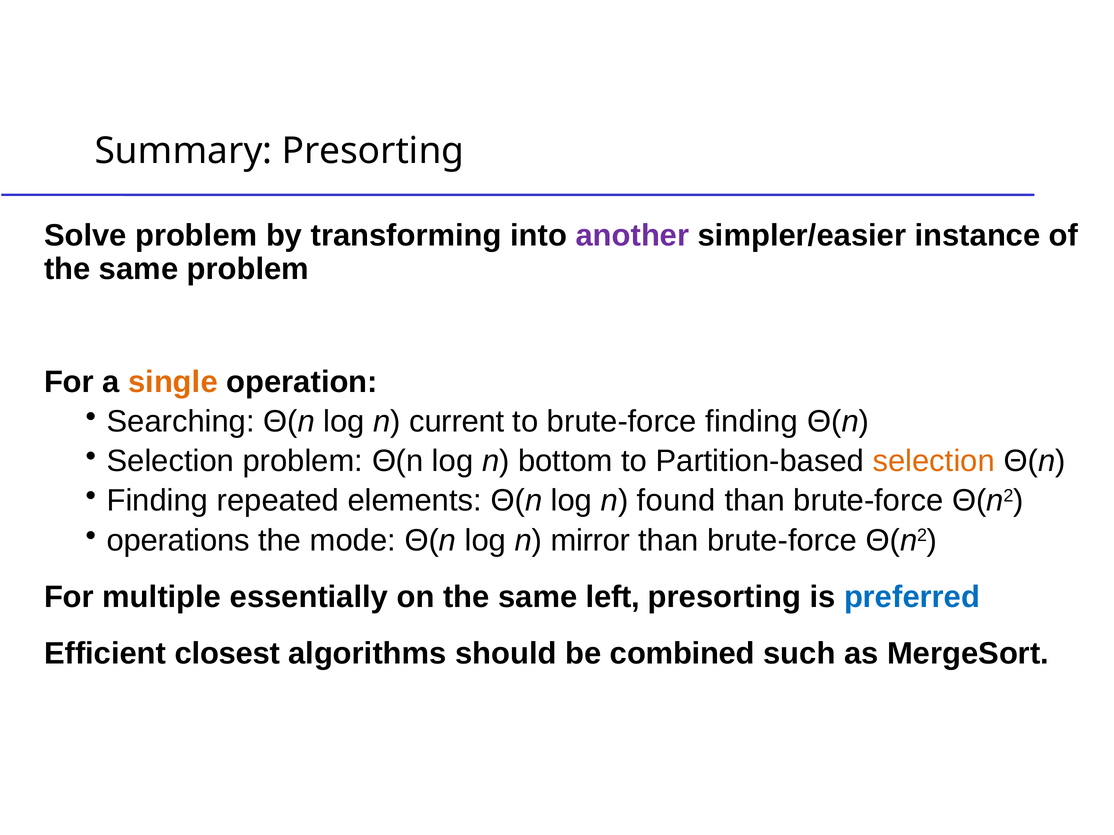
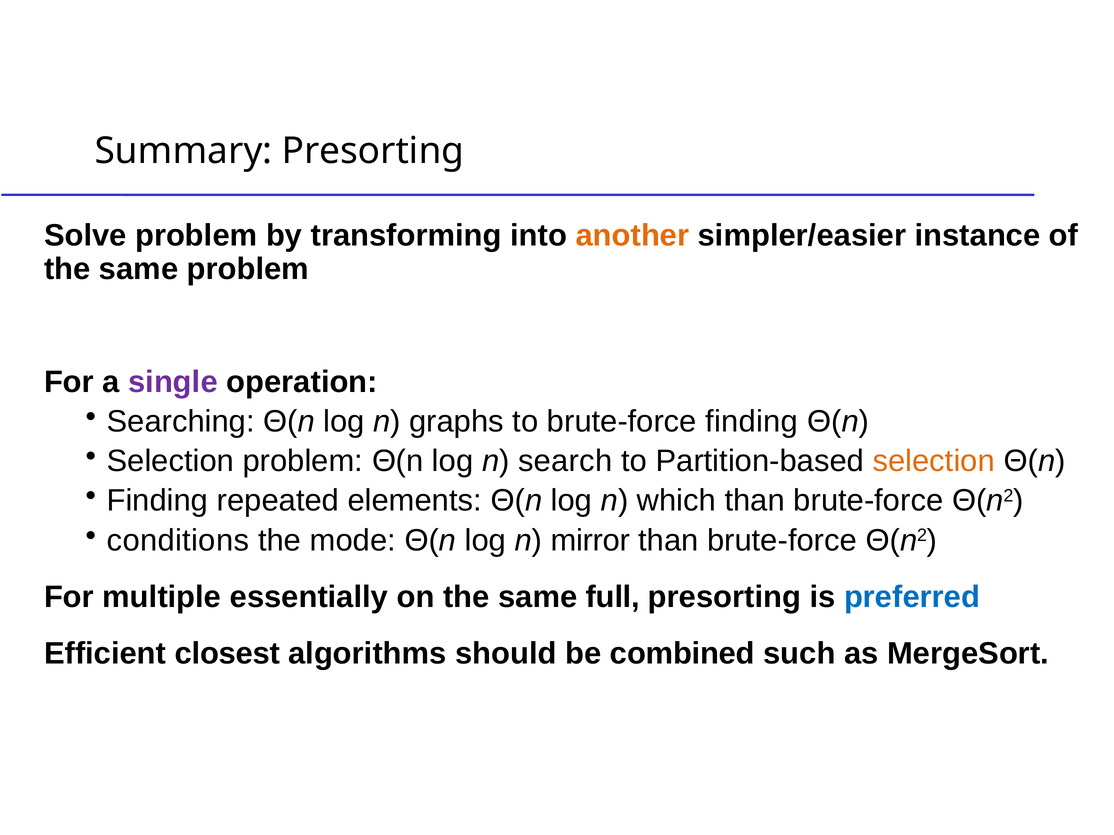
another colour: purple -> orange
single colour: orange -> purple
current: current -> graphs
bottom: bottom -> search
found: found -> which
operations: operations -> conditions
left: left -> full
